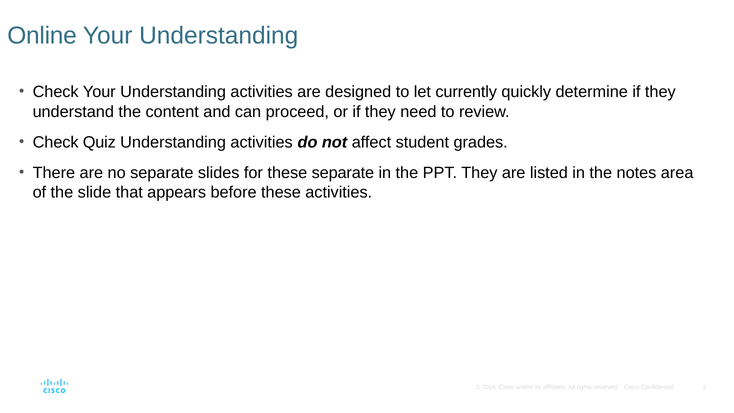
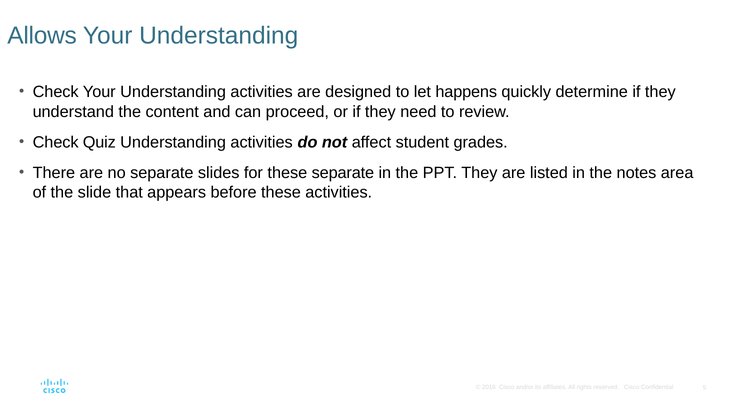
Online: Online -> Allows
currently: currently -> happens
